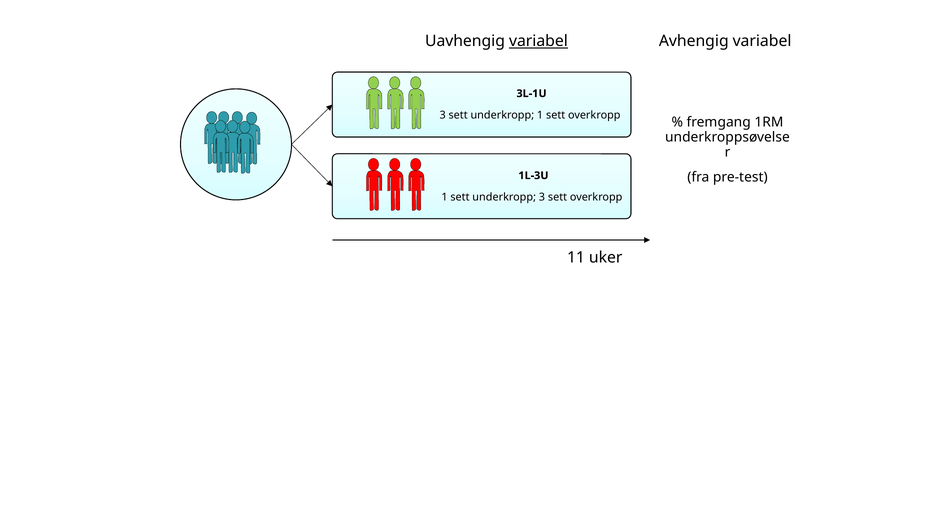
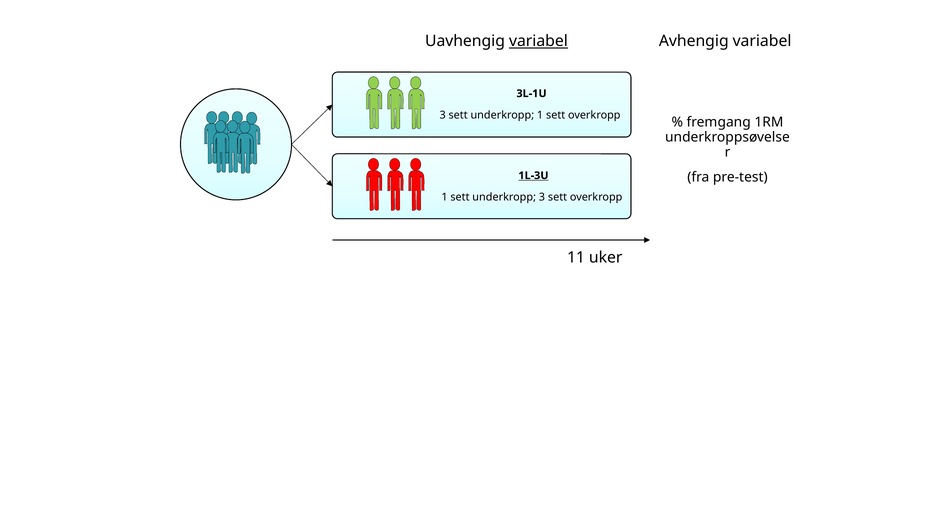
1L-3U underline: none -> present
